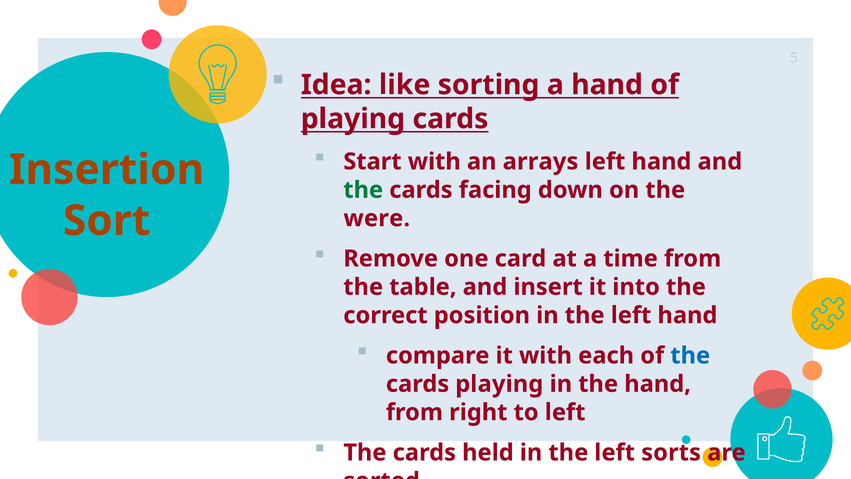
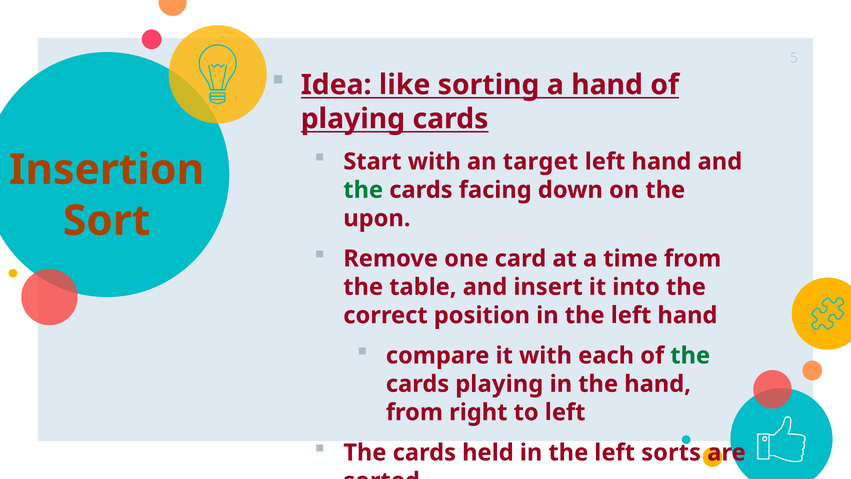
arrays: arrays -> target
were at (377, 218): were -> upon
the at (690, 355) colour: blue -> green
